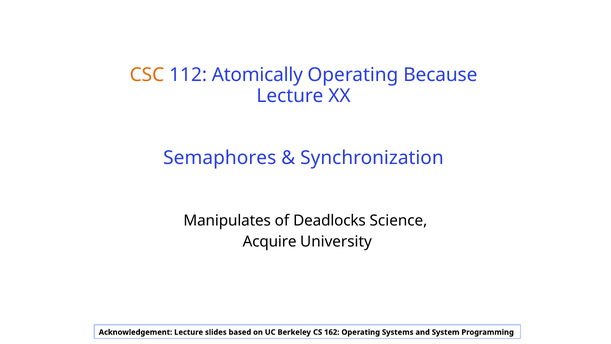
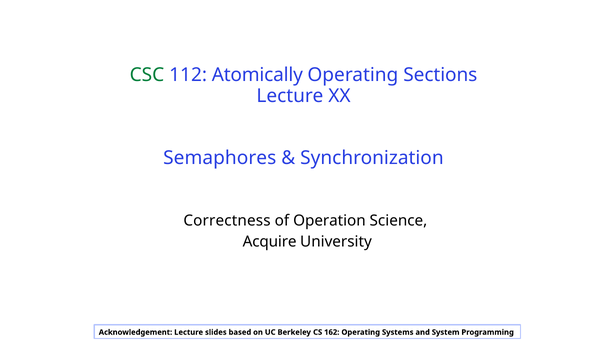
CSC colour: orange -> green
Because: Because -> Sections
Manipulates: Manipulates -> Correctness
Deadlocks: Deadlocks -> Operation
